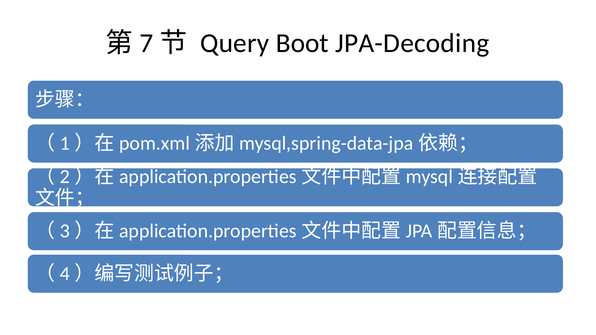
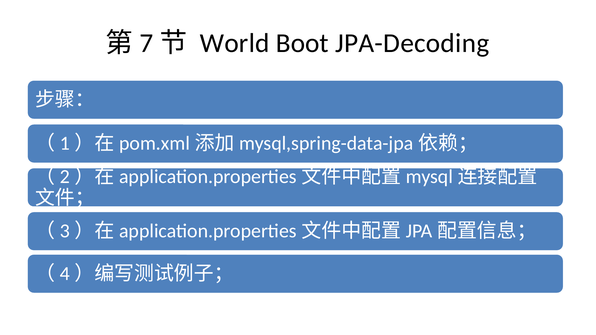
Query: Query -> World
